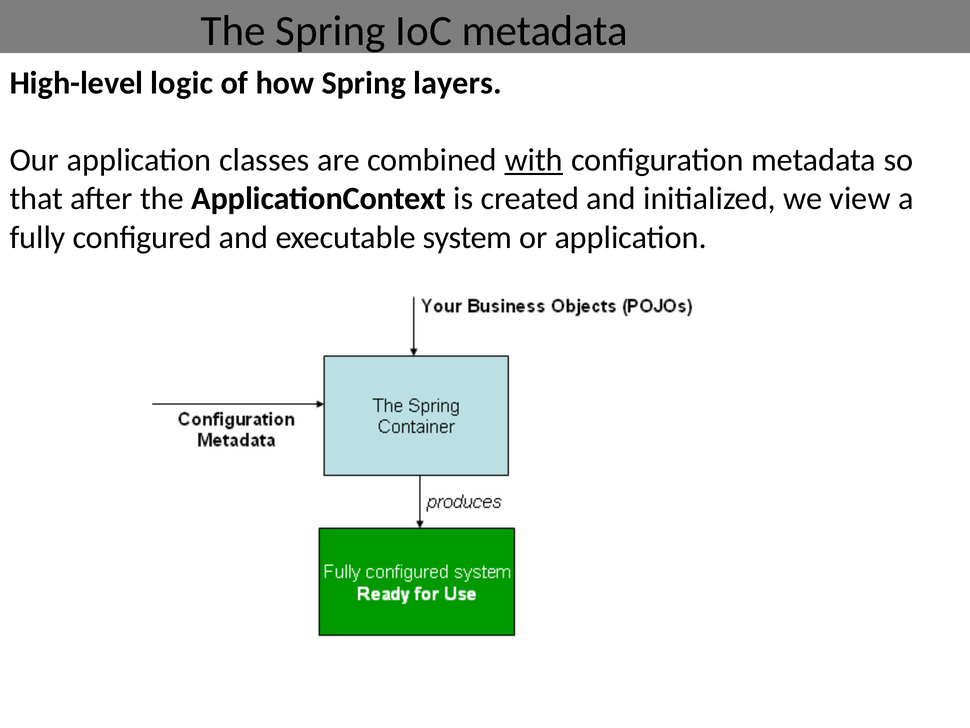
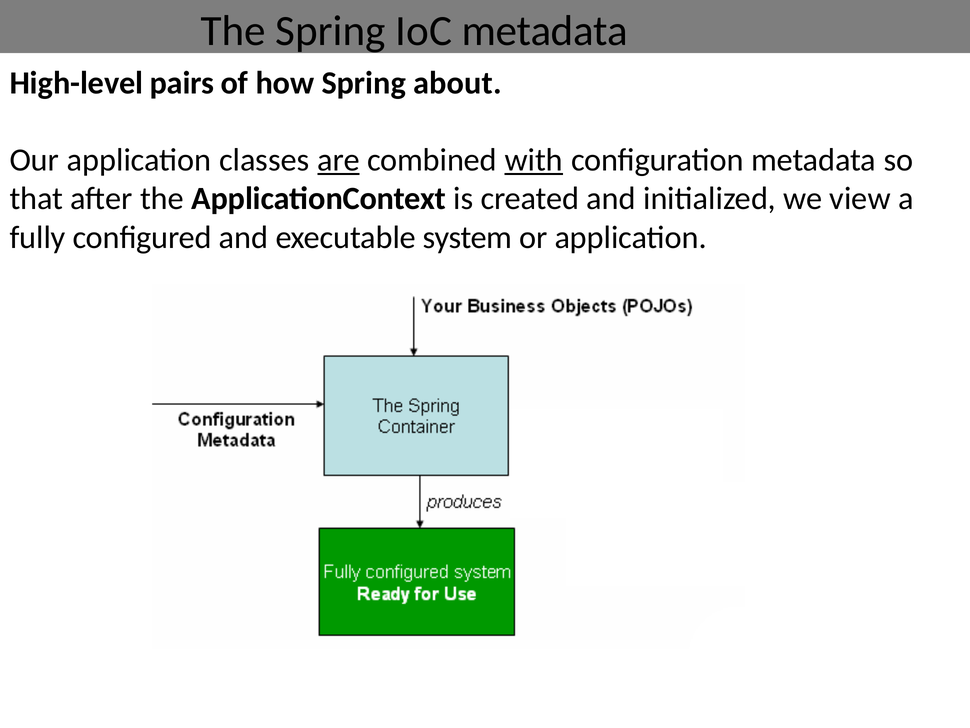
logic: logic -> pairs
layers: layers -> about
are underline: none -> present
